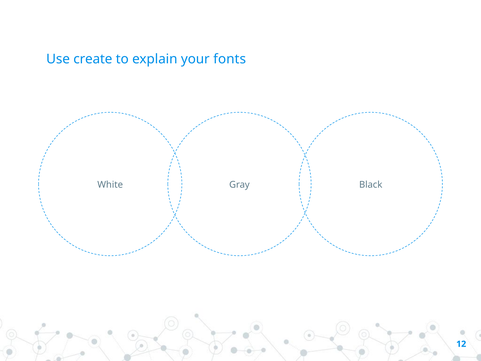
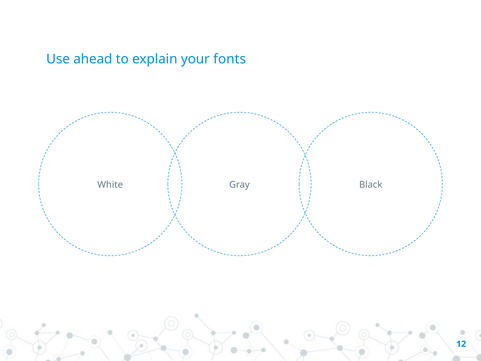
create: create -> ahead
